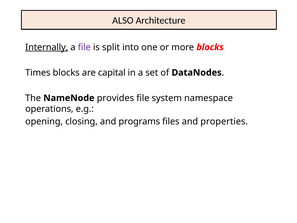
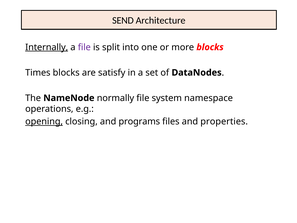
ALSO: ALSO -> SEND
capital: capital -> satisfy
provides: provides -> normally
opening underline: none -> present
